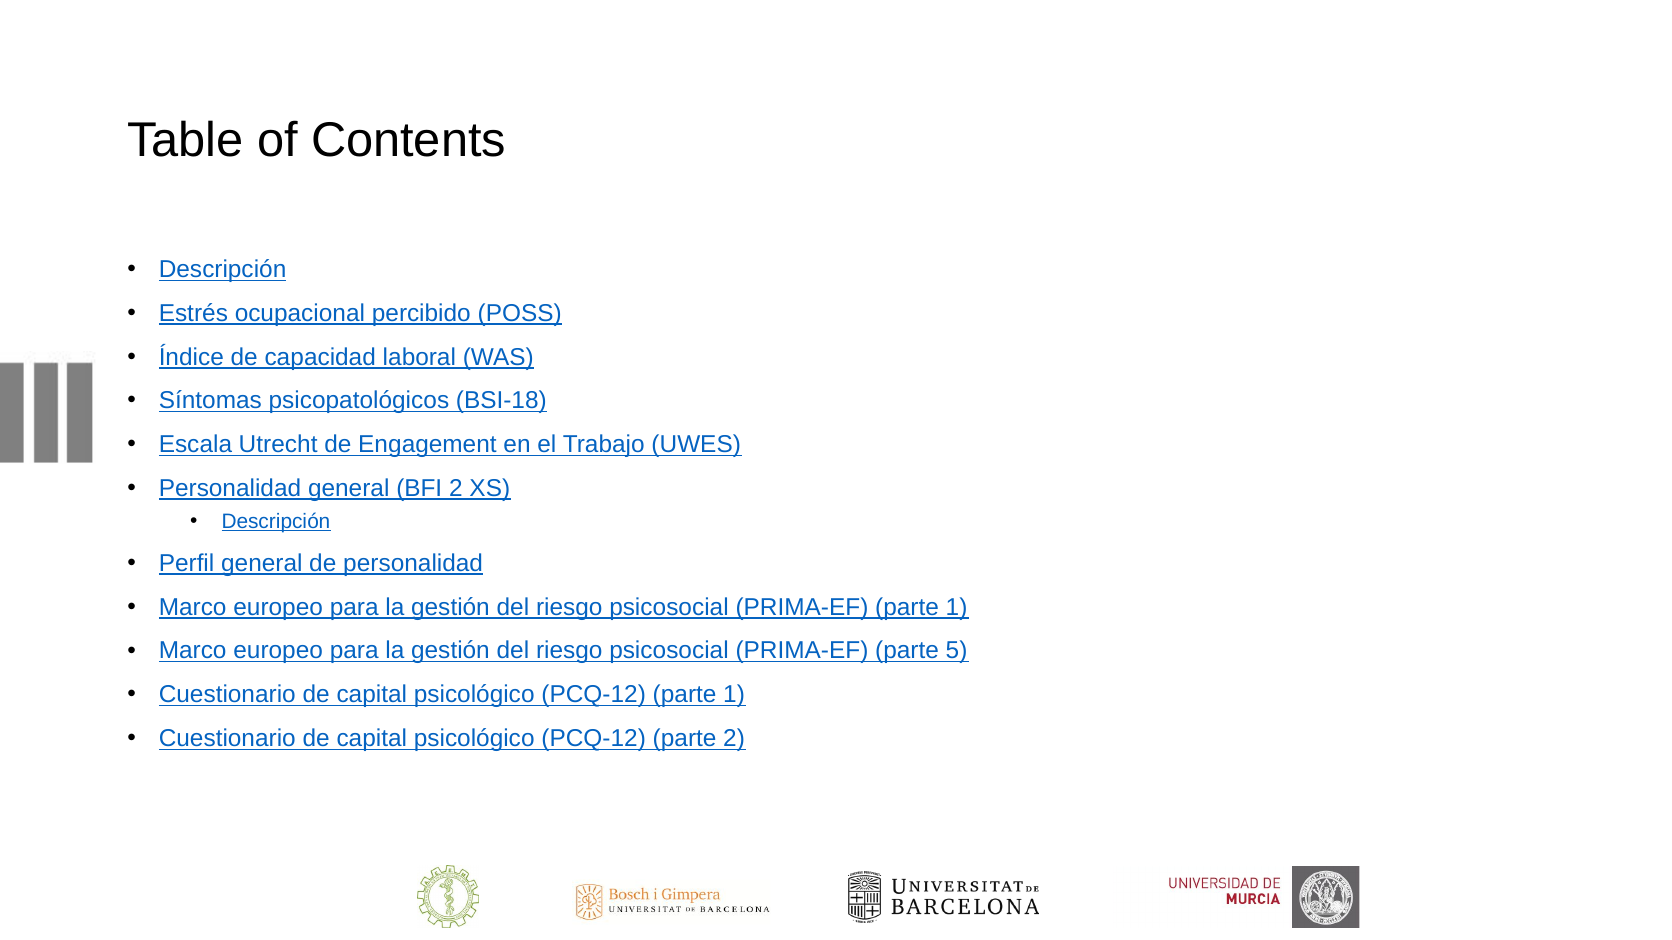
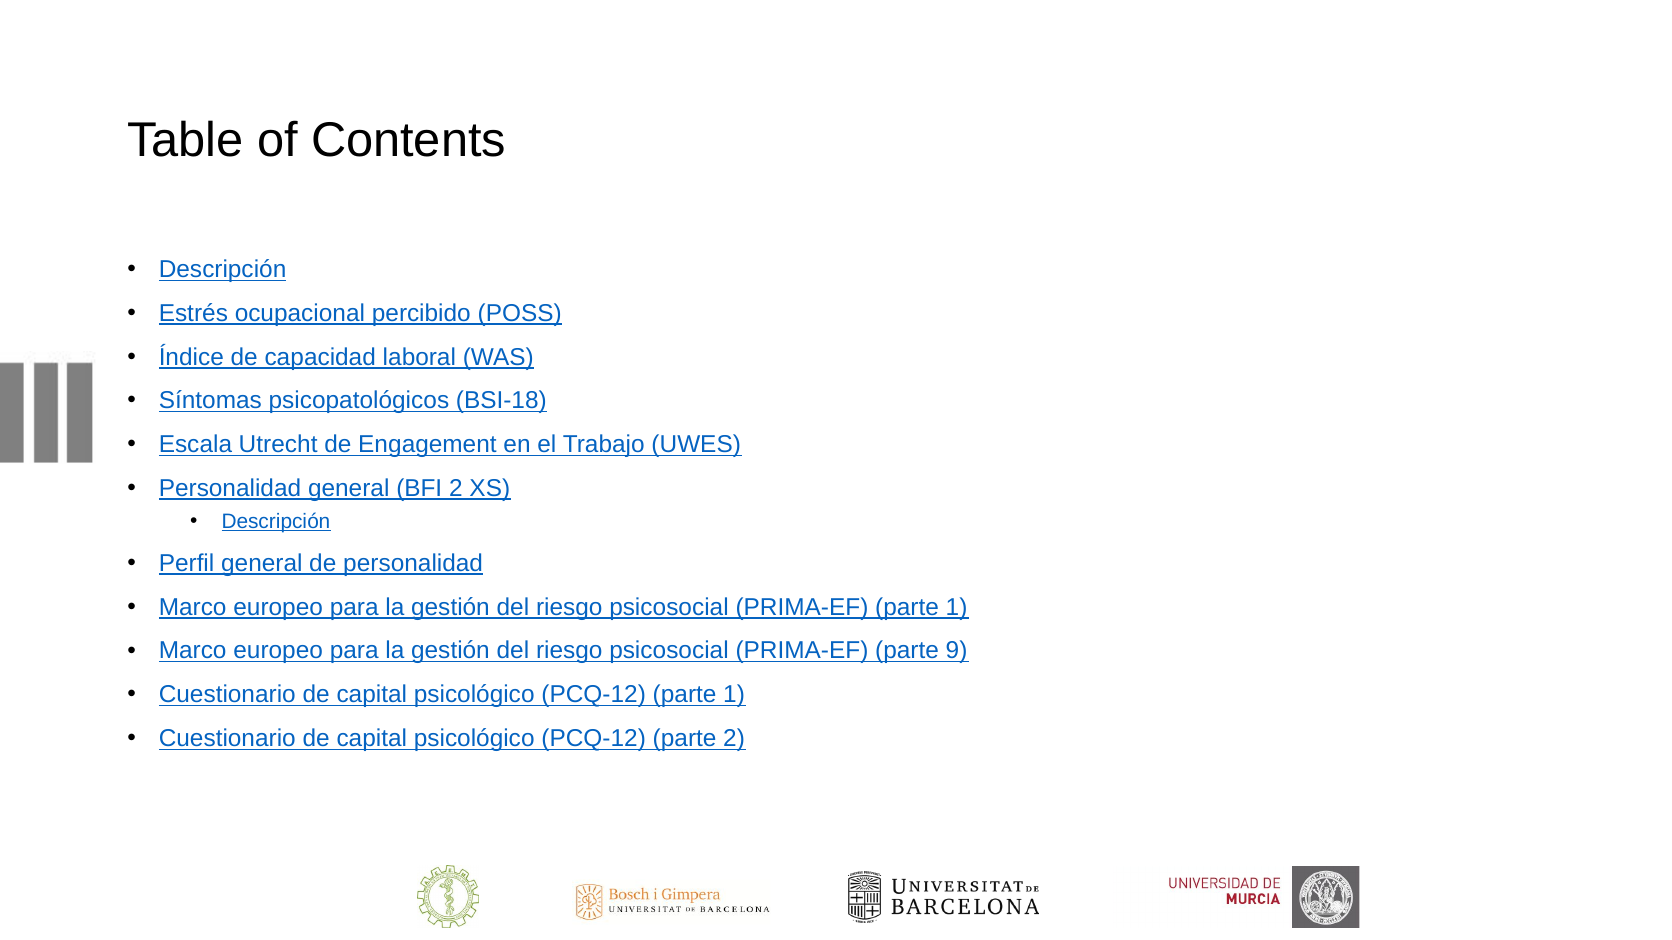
5: 5 -> 9
